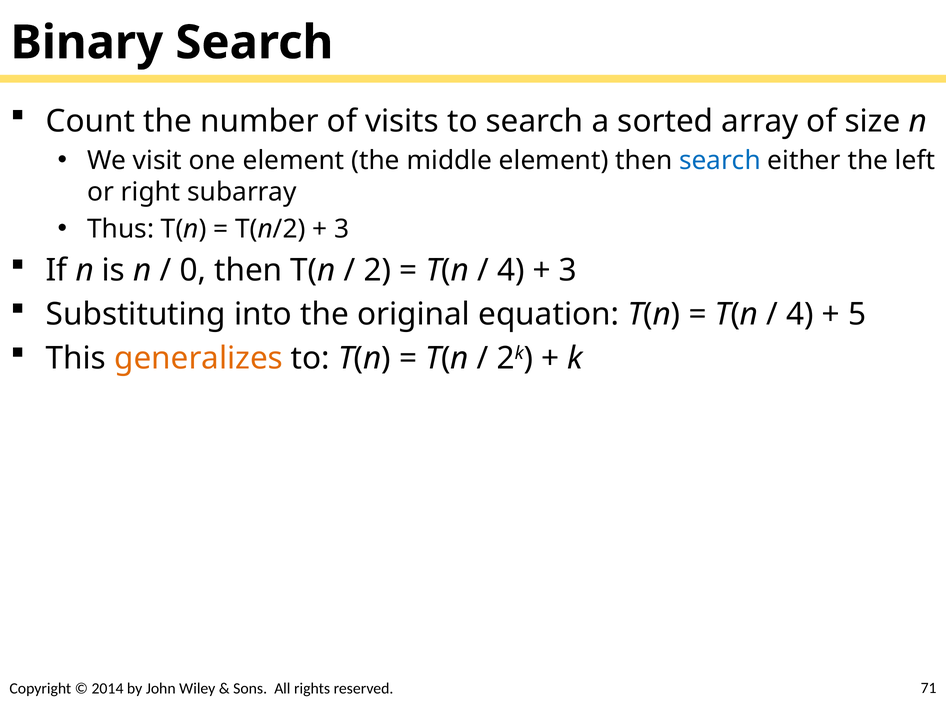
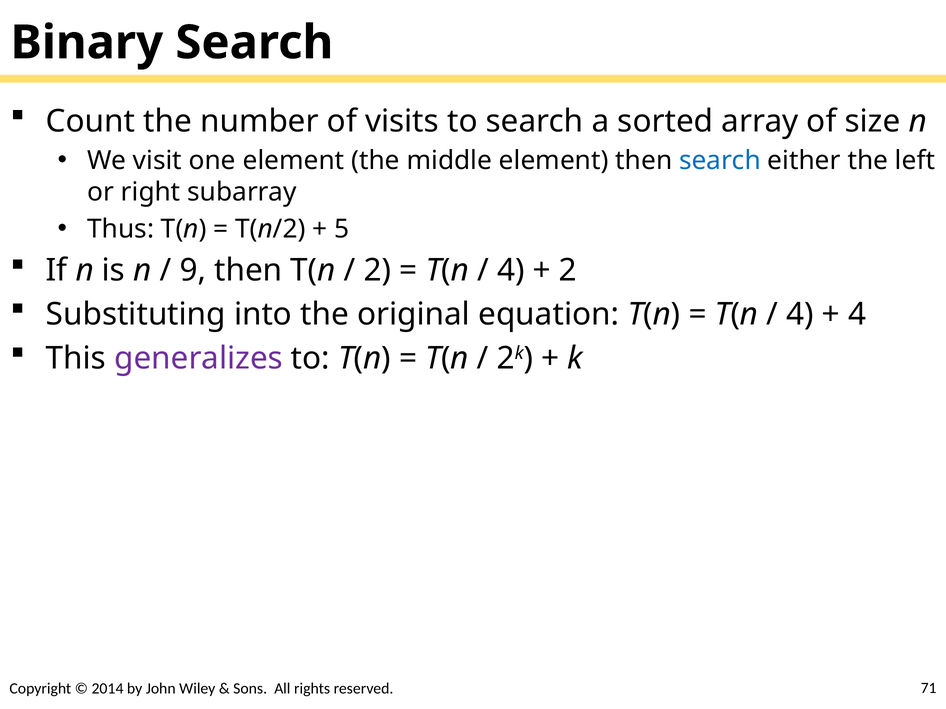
3 at (342, 229): 3 -> 5
0: 0 -> 9
3 at (568, 270): 3 -> 2
5 at (857, 315): 5 -> 4
generalizes colour: orange -> purple
